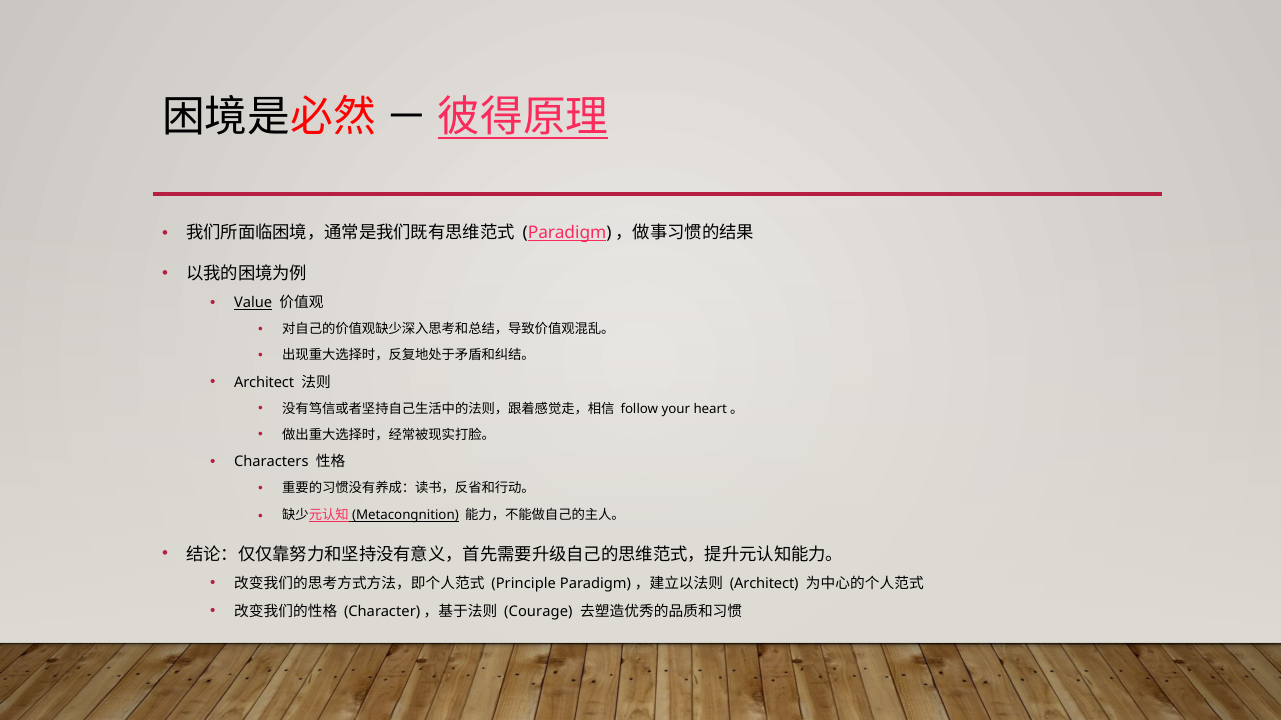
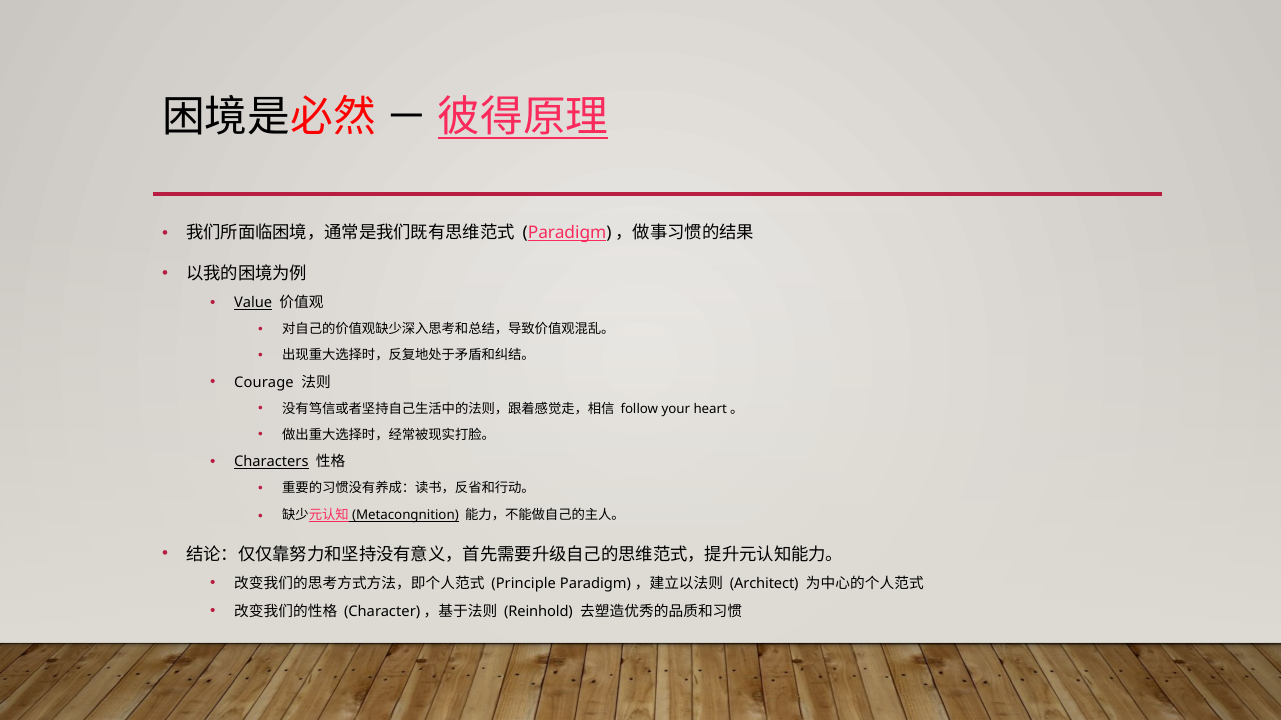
Architect at (264, 383): Architect -> Courage
Characters underline: none -> present
Courage: Courage -> Reinhold
